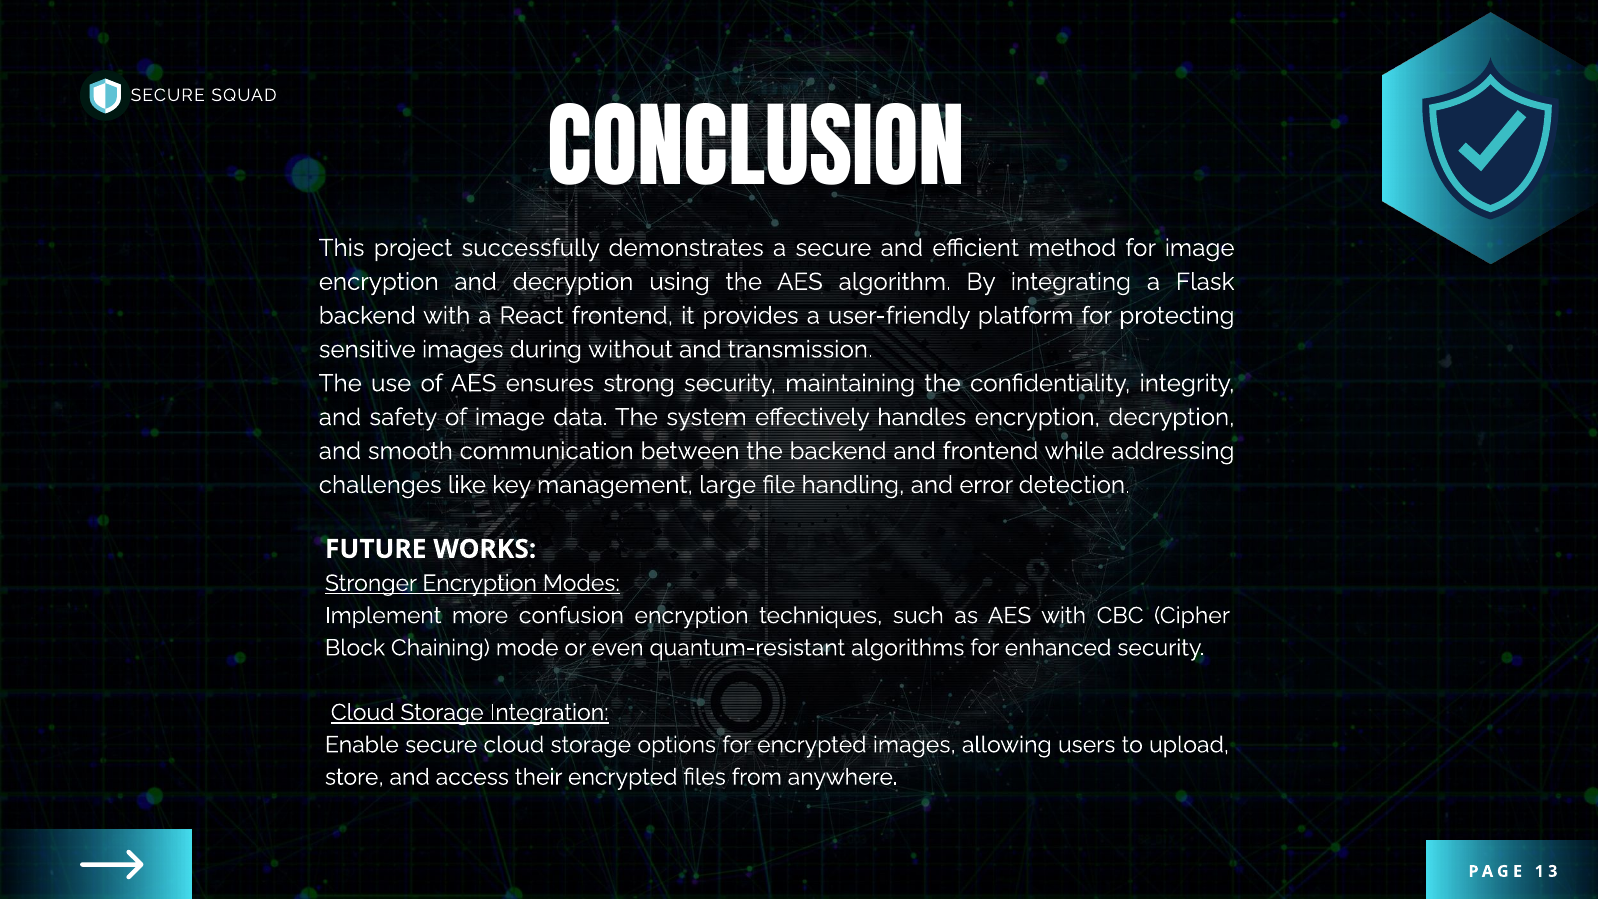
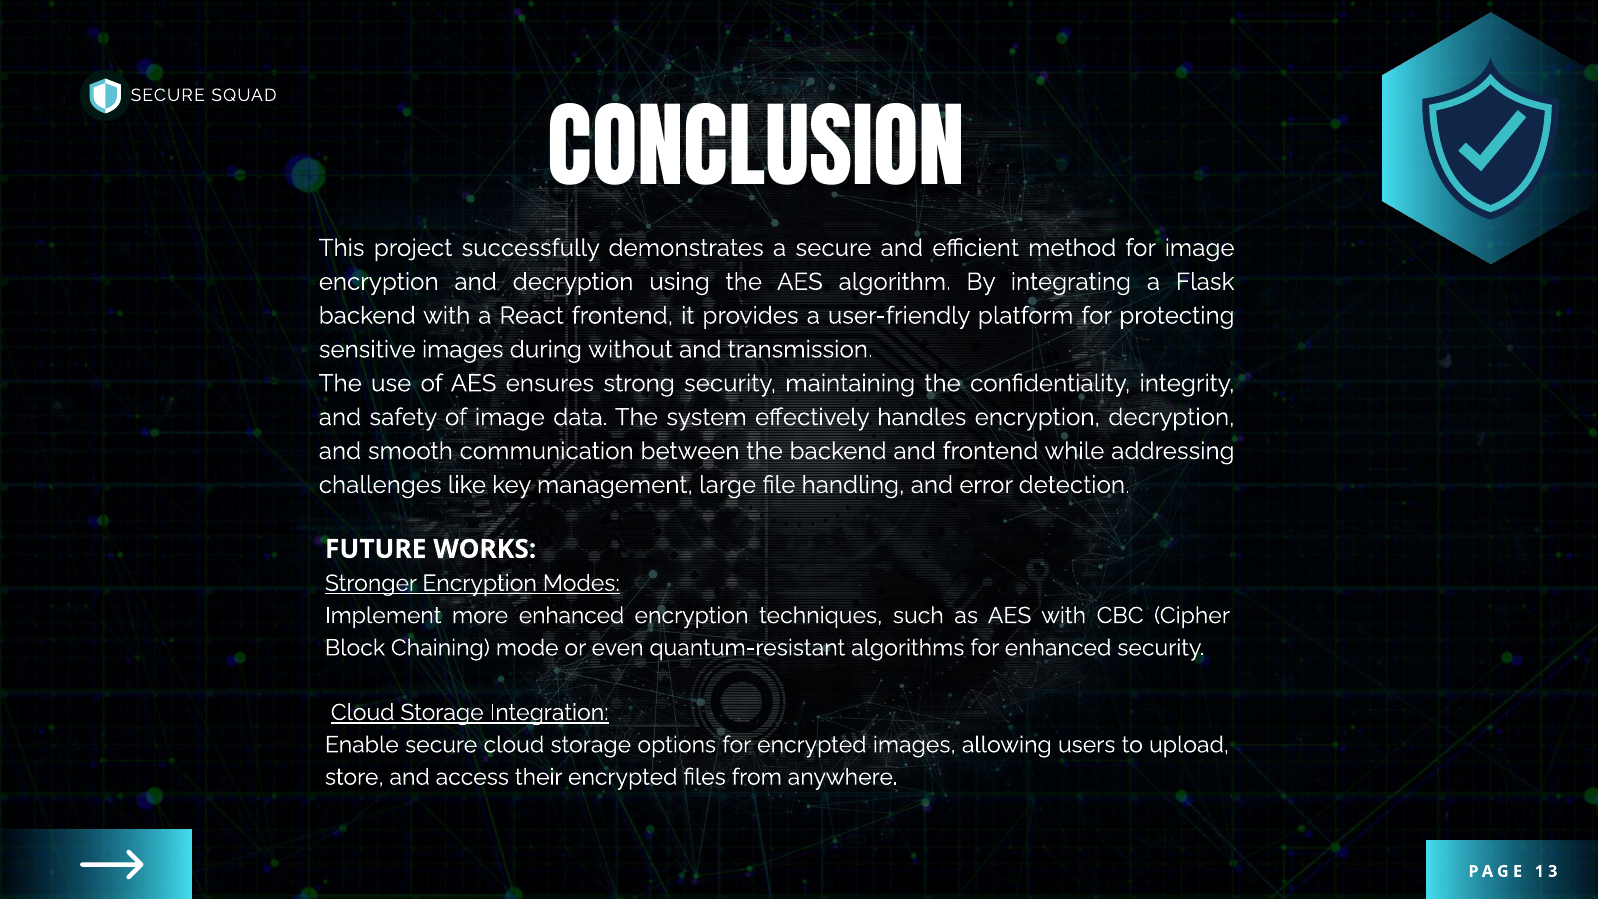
more confusion: confusion -> enhanced
